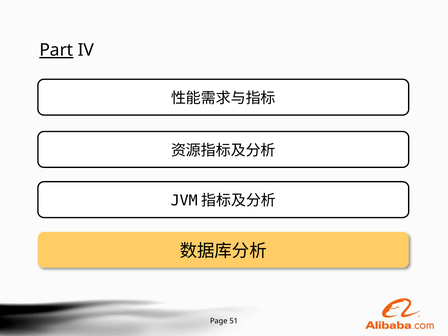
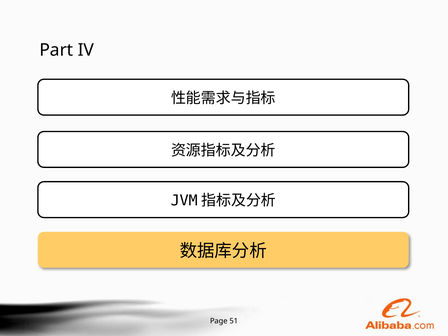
Part underline: present -> none
